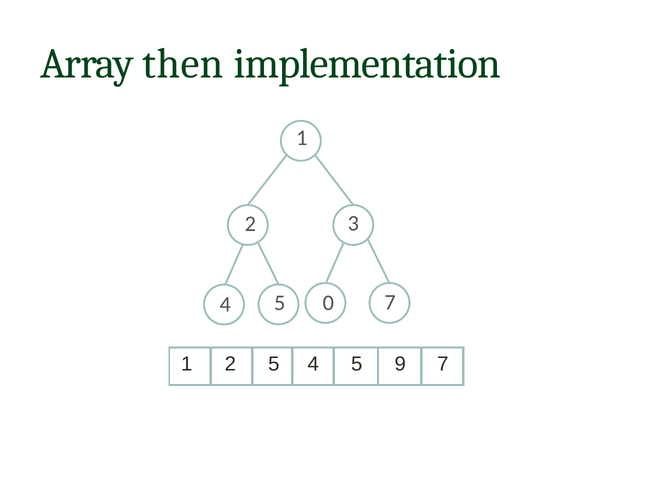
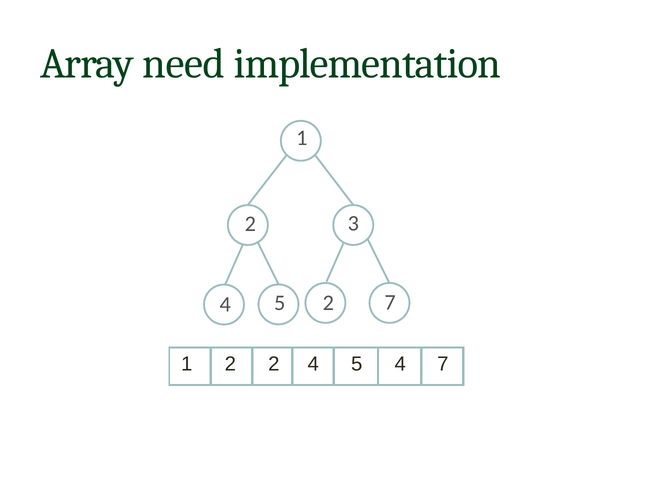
then: then -> need
5 0: 0 -> 2
1 2 5: 5 -> 2
5 9: 9 -> 4
